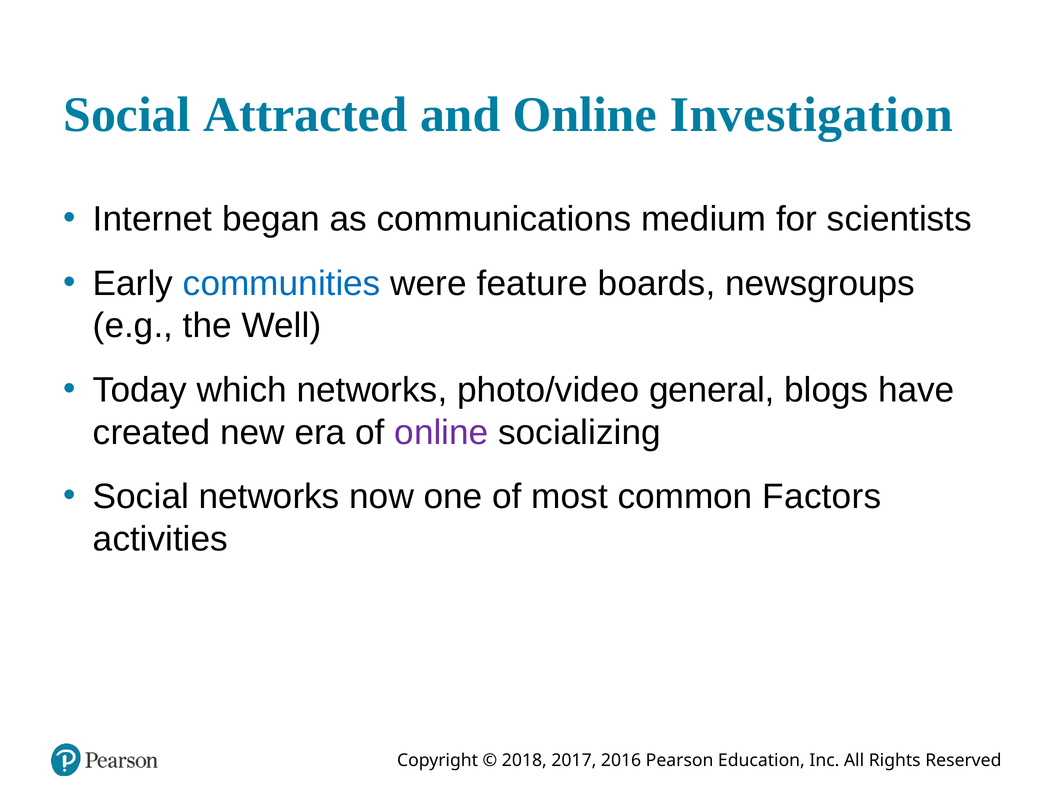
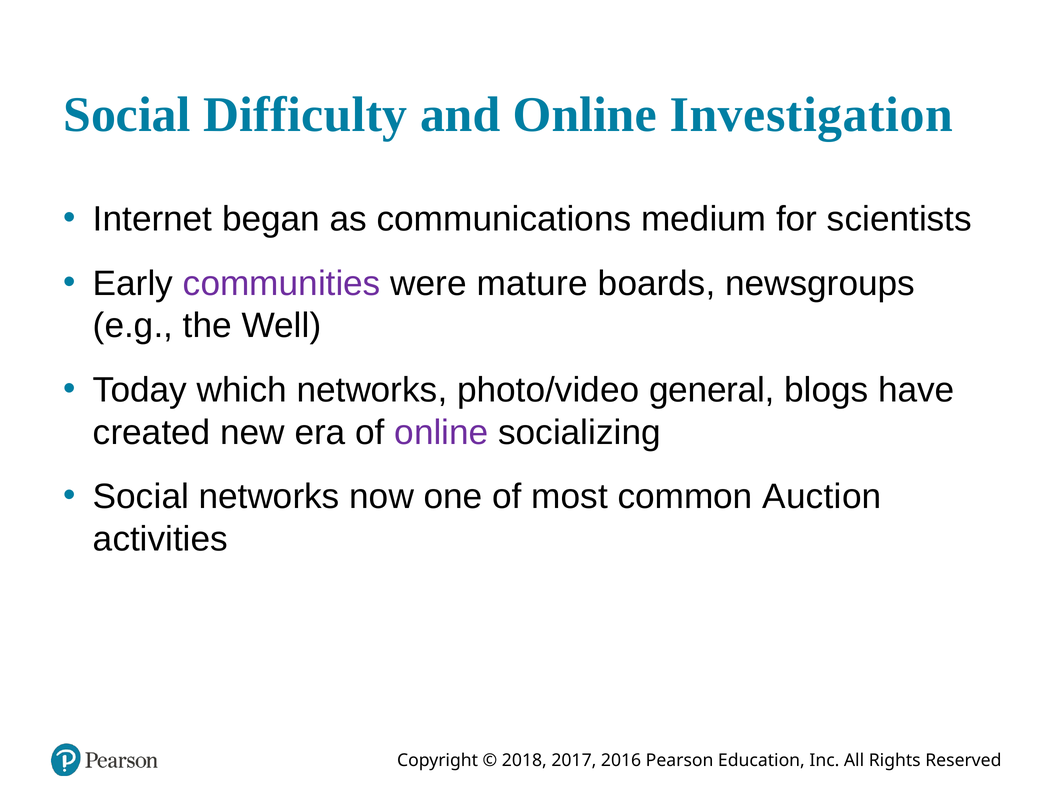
Attracted: Attracted -> Difficulty
communities colour: blue -> purple
feature: feature -> mature
Factors: Factors -> Auction
